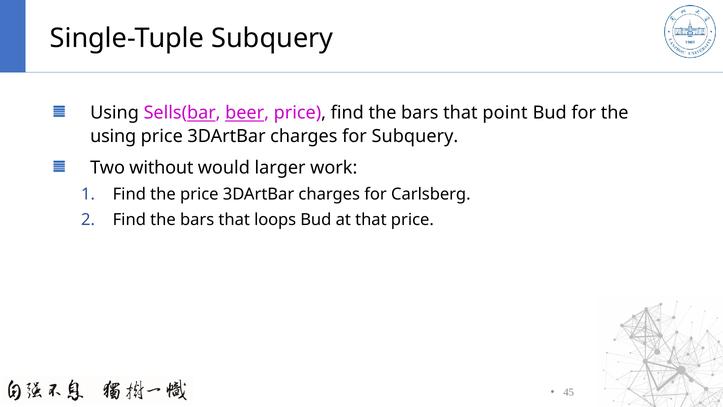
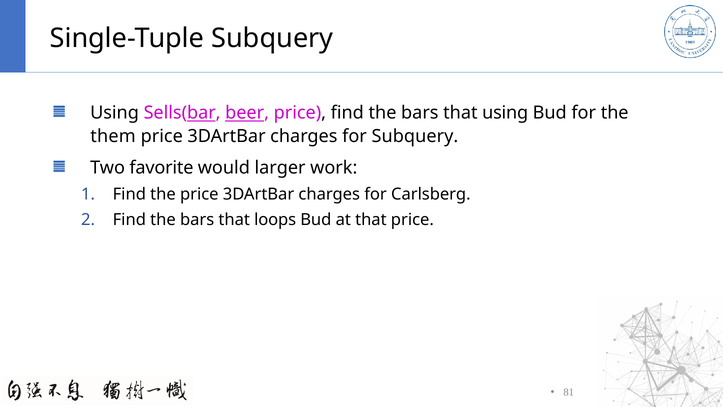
that point: point -> using
using at (113, 136): using -> them
without: without -> favorite
45: 45 -> 81
